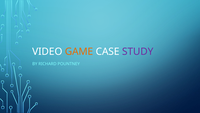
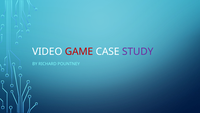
GAME colour: orange -> red
